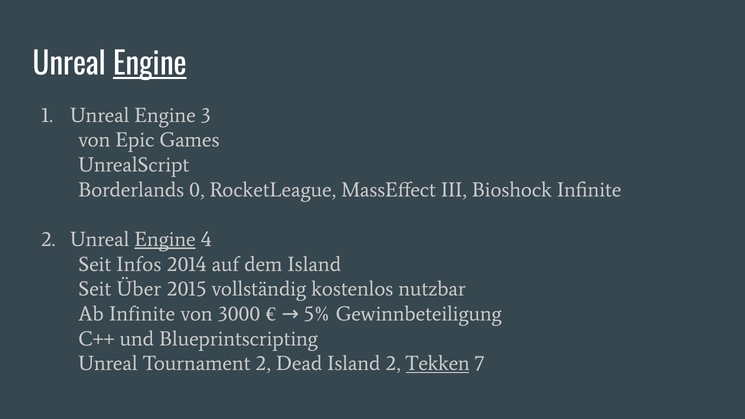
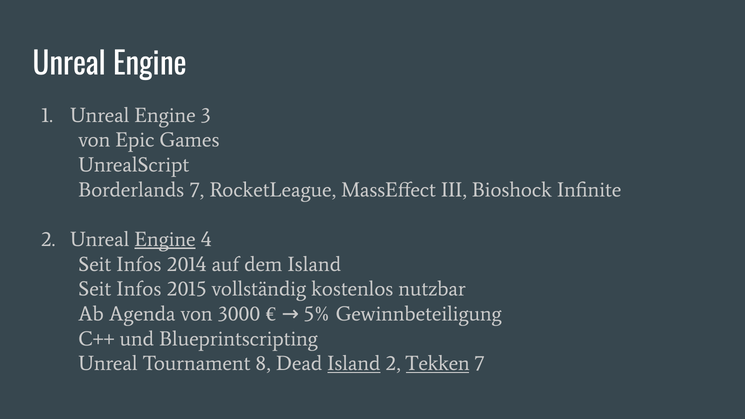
Engine at (150, 64) underline: present -> none
Borderlands 0: 0 -> 7
Über at (139, 289): Über -> Infos
Ab Infinite: Infinite -> Agenda
Tournament 2: 2 -> 8
Island at (354, 364) underline: none -> present
